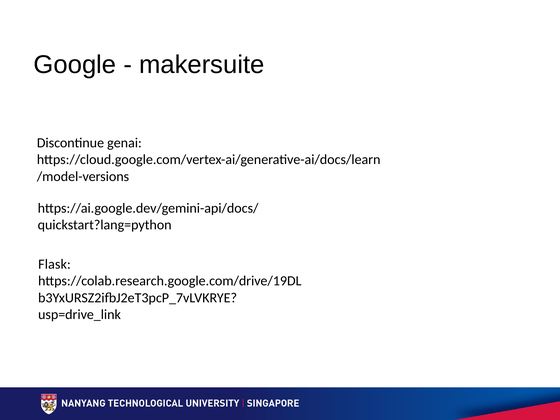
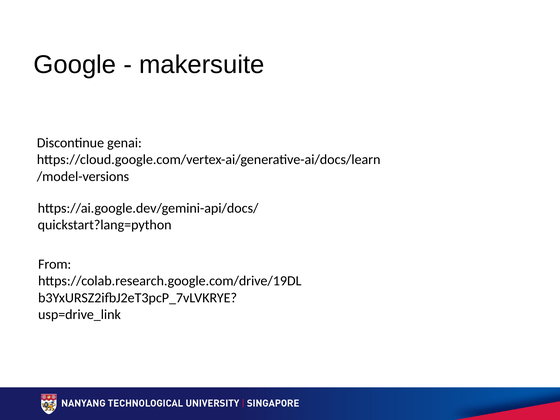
Flask: Flask -> From
